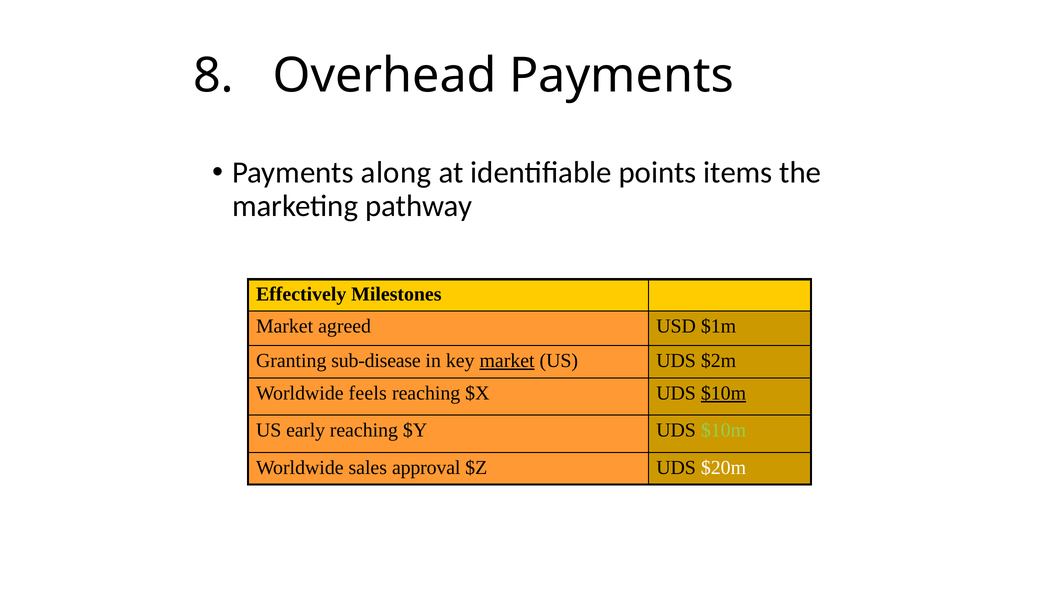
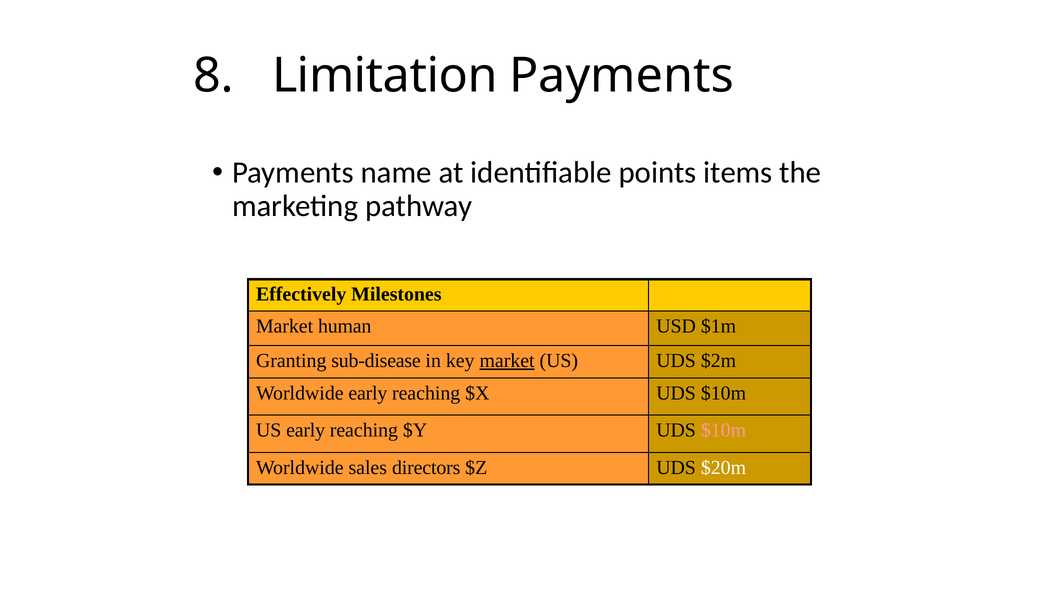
Overhead: Overhead -> Limitation
along: along -> name
agreed: agreed -> human
Worldwide feels: feels -> early
$10m at (723, 393) underline: present -> none
$10m at (723, 430) colour: light green -> pink
approval: approval -> directors
